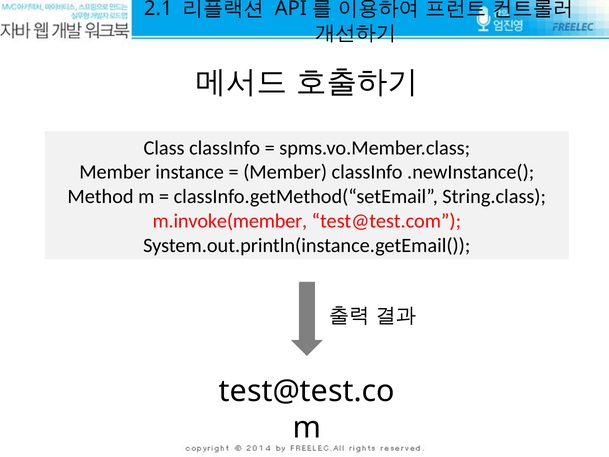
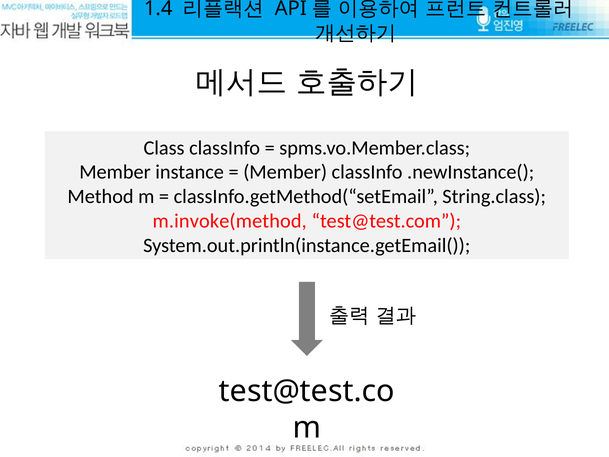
2.1: 2.1 -> 1.4
m.invoke(member: m.invoke(member -> m.invoke(method
